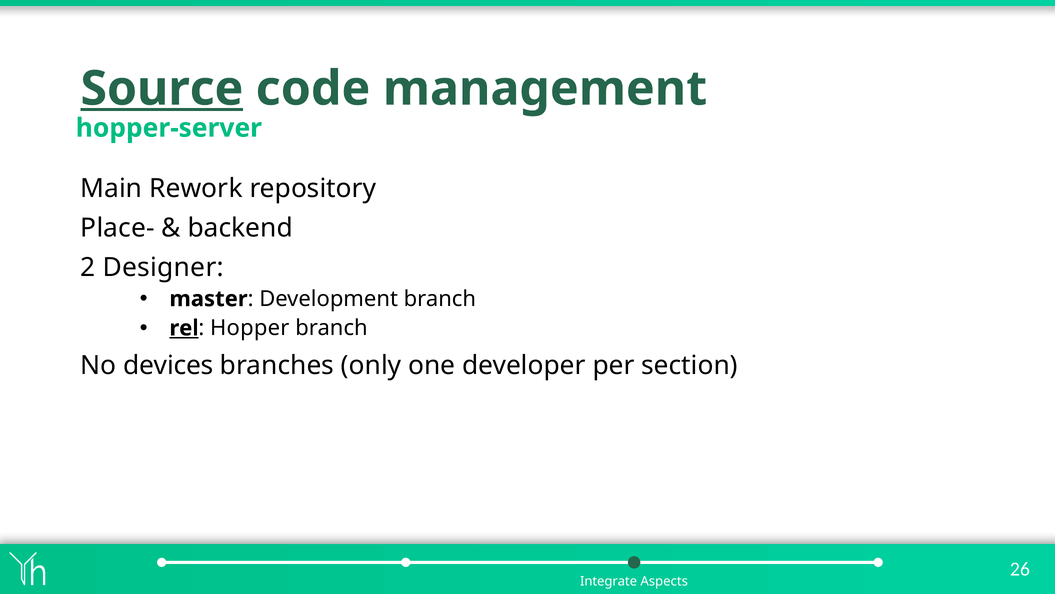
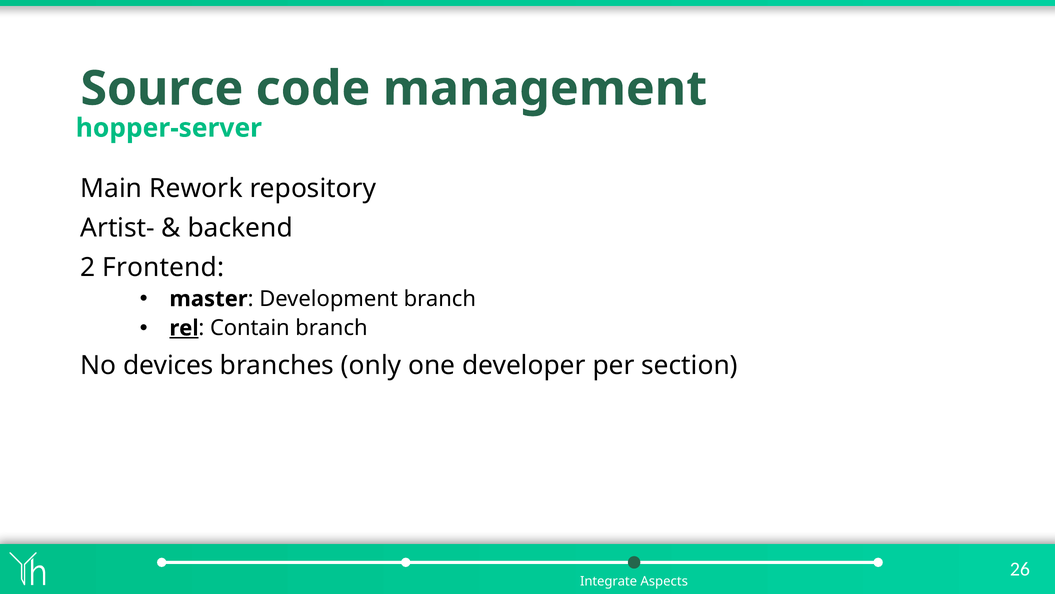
Source underline: present -> none
Place-: Place- -> Artist-
Designer: Designer -> Frontend
Hopper: Hopper -> Contain
